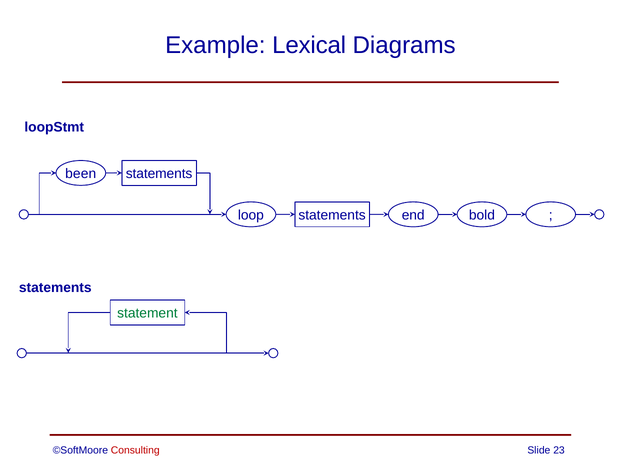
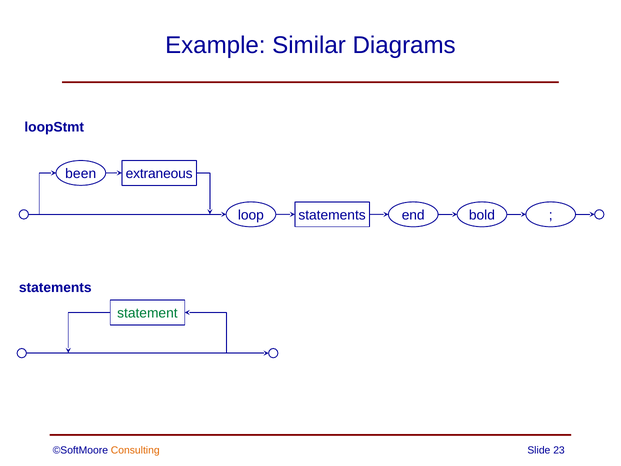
Lexical: Lexical -> Similar
statements at (159, 174): statements -> extraneous
Consulting colour: red -> orange
